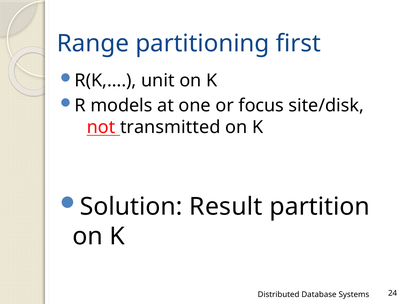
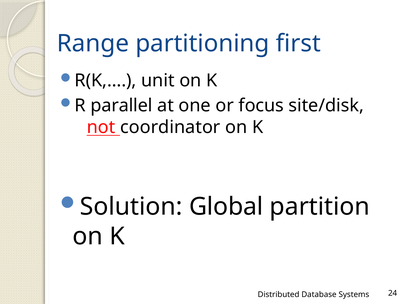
models: models -> parallel
transmitted: transmitted -> coordinator
Result: Result -> Global
